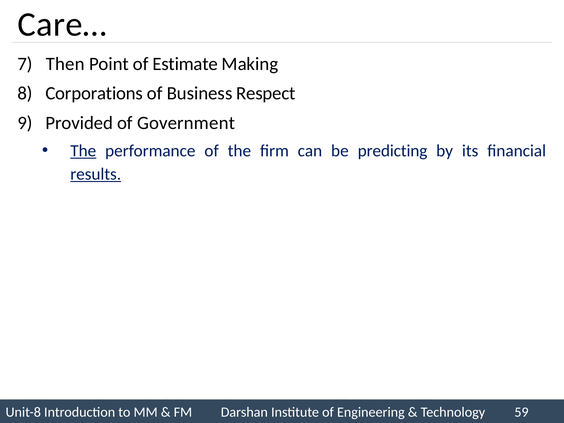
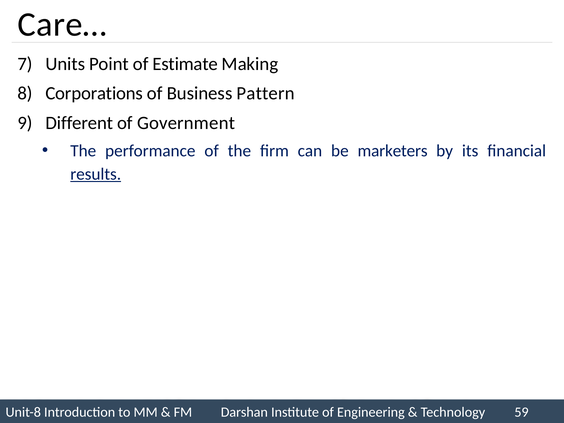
Then: Then -> Units
Respect: Respect -> Pattern
Provided: Provided -> Different
The at (83, 151) underline: present -> none
predicting: predicting -> marketers
